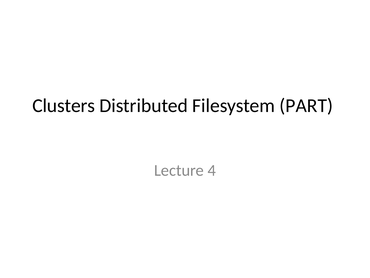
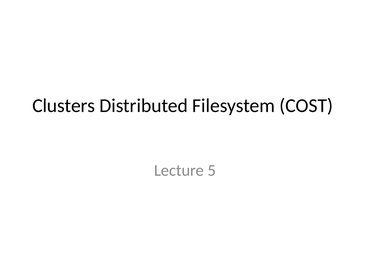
PART: PART -> COST
4: 4 -> 5
